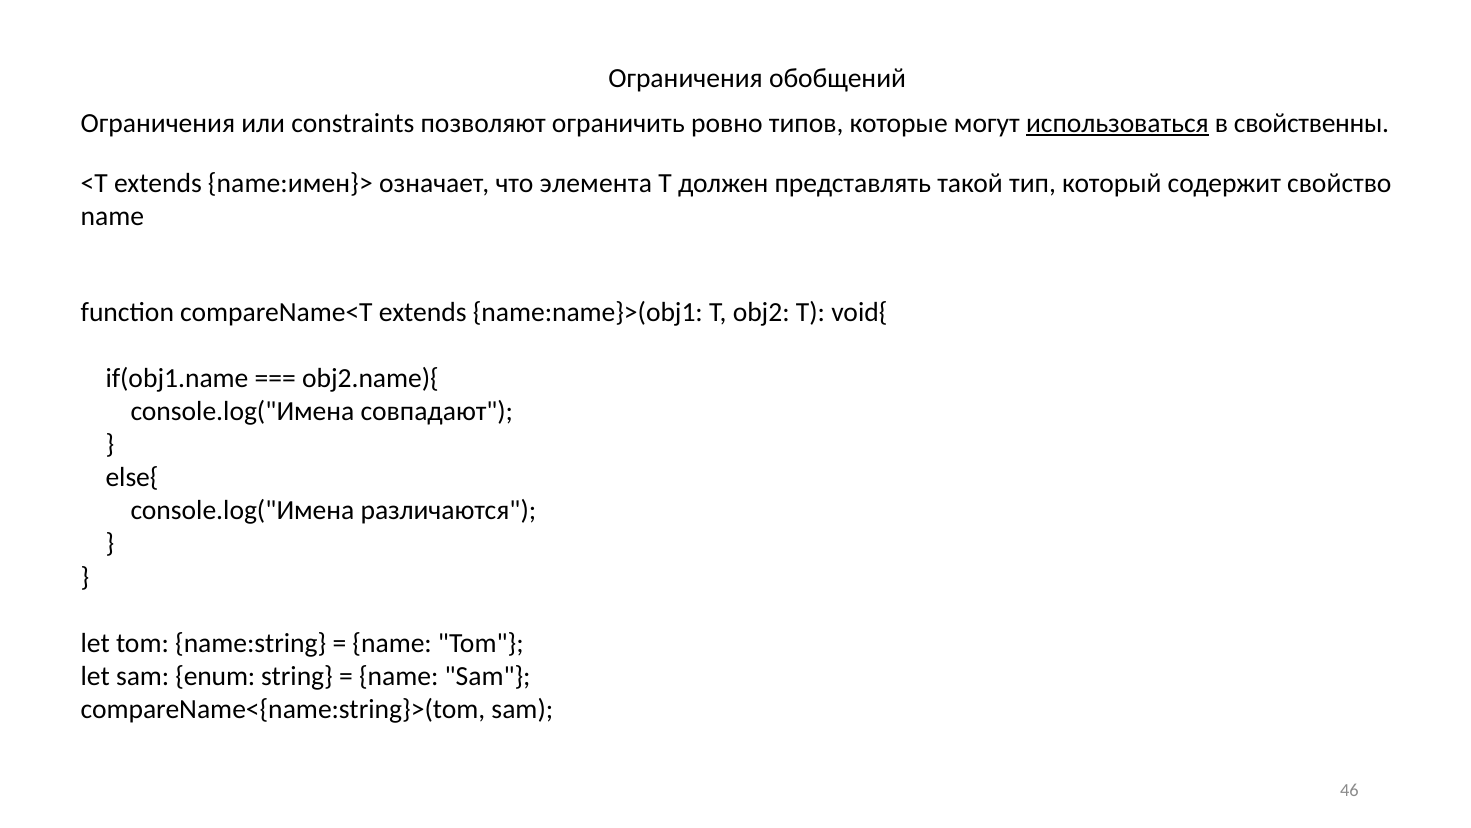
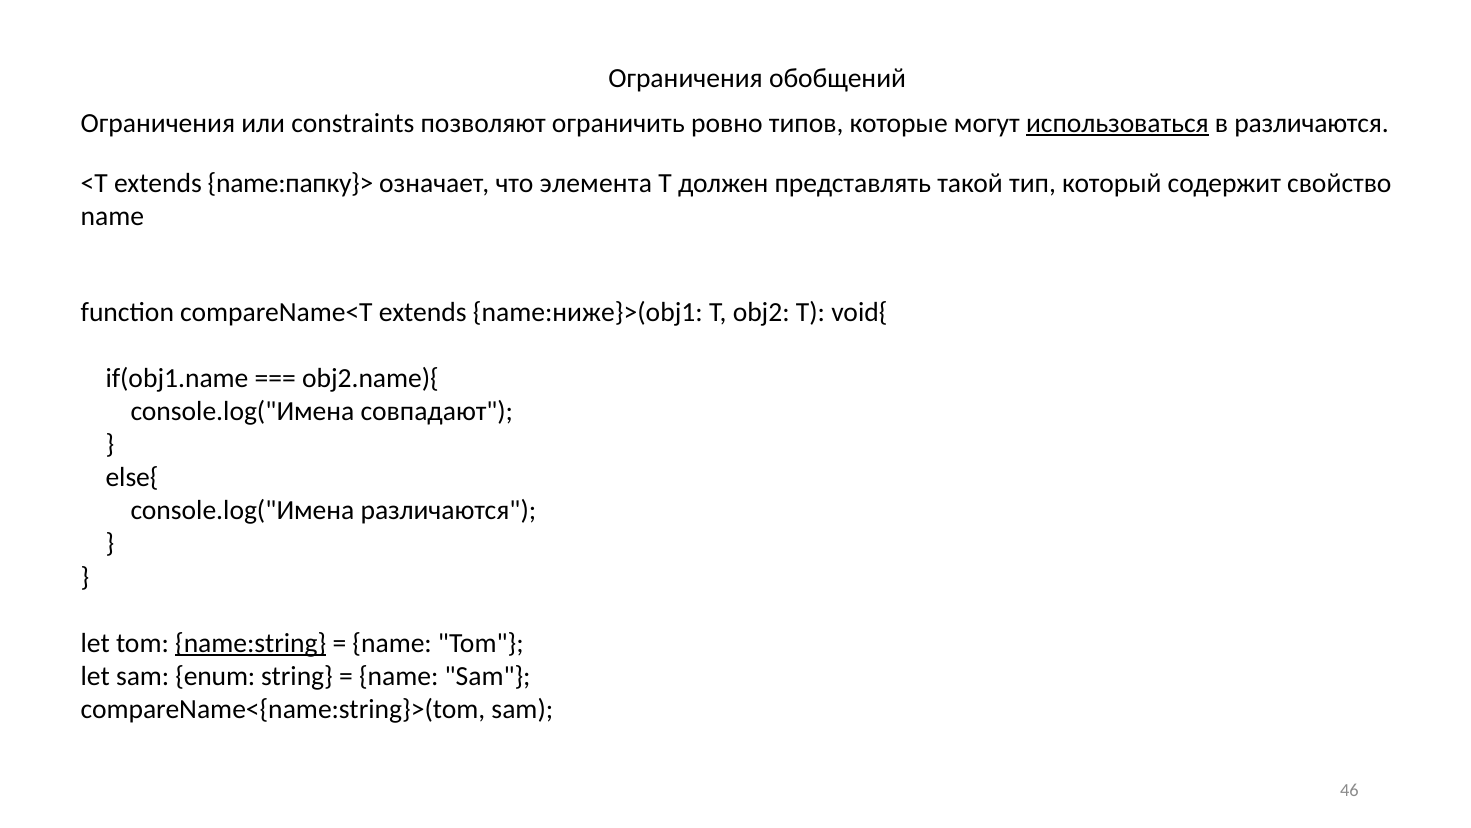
в свойственны: свойственны -> различаются
name:имен}>: name:имен}> -> name:папку}>
name:name}>(obj1: name:name}>(obj1 -> name:ниже}>(obj1
name:string underline: none -> present
